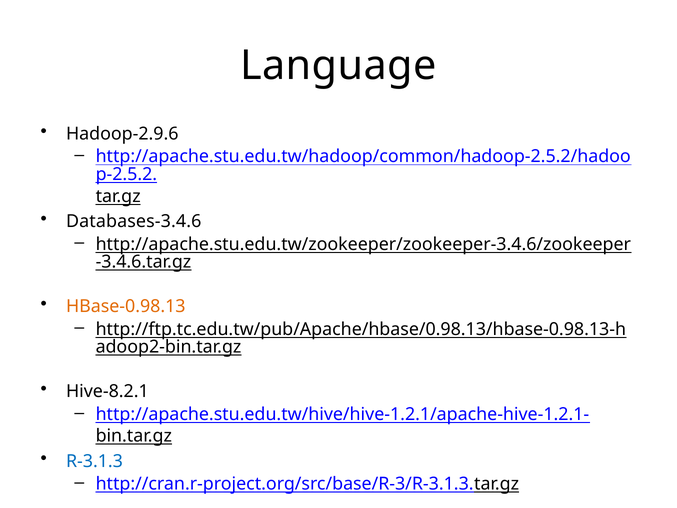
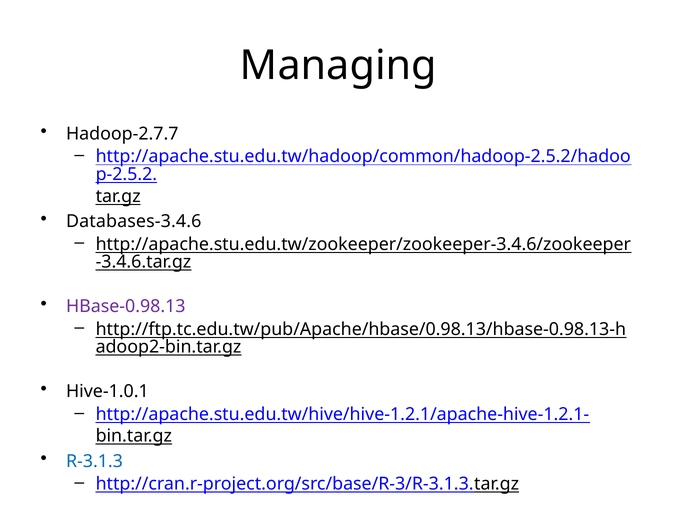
Language: Language -> Managing
Hadoop-2.9.6: Hadoop-2.9.6 -> Hadoop-2.7.7
HBase-0.98.13 colour: orange -> purple
Hive-8.2.1: Hive-8.2.1 -> Hive-1.0.1
